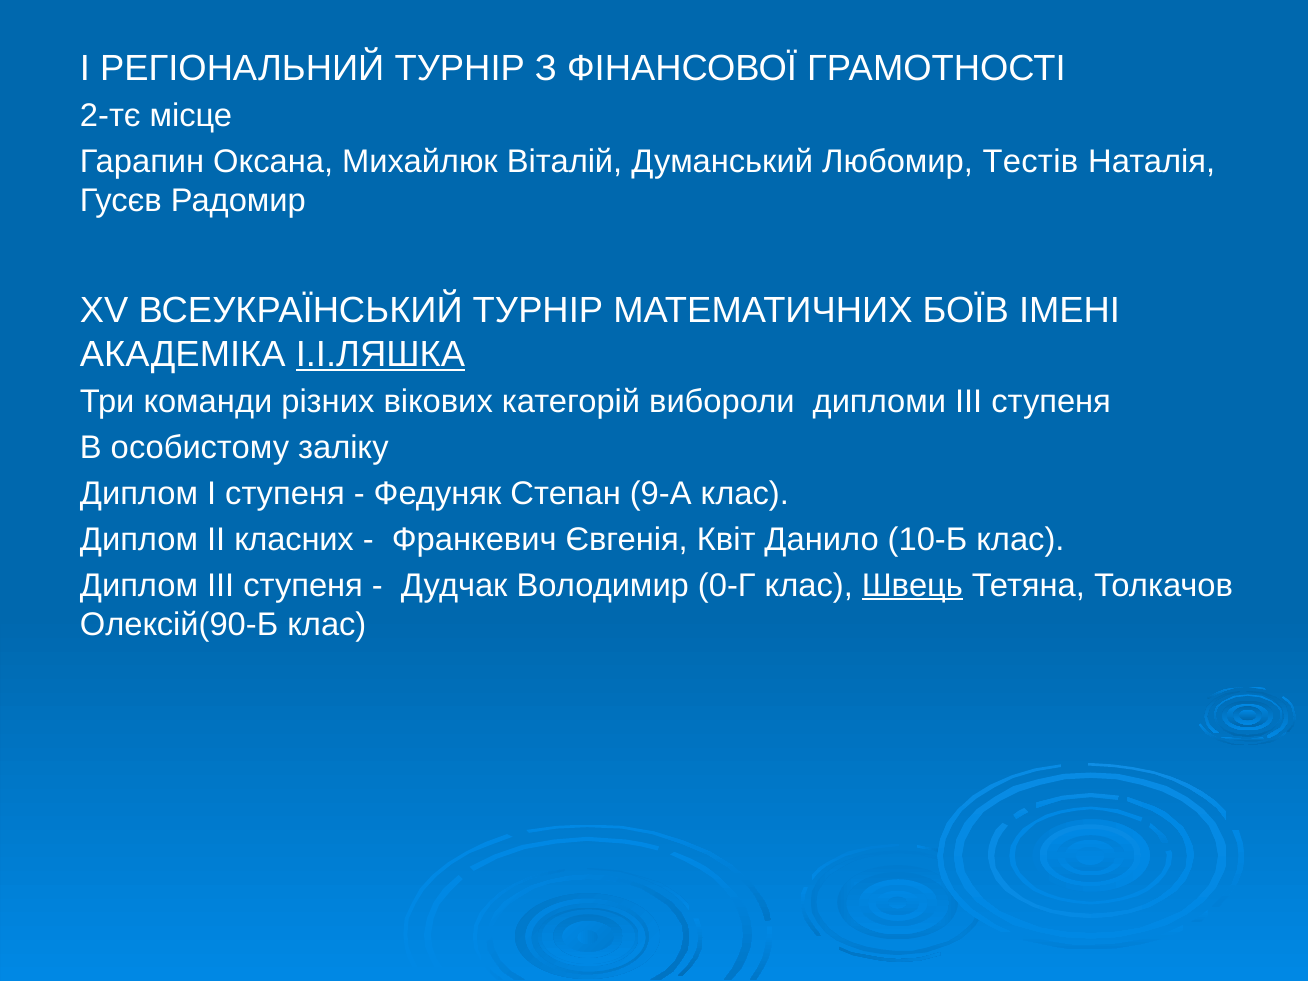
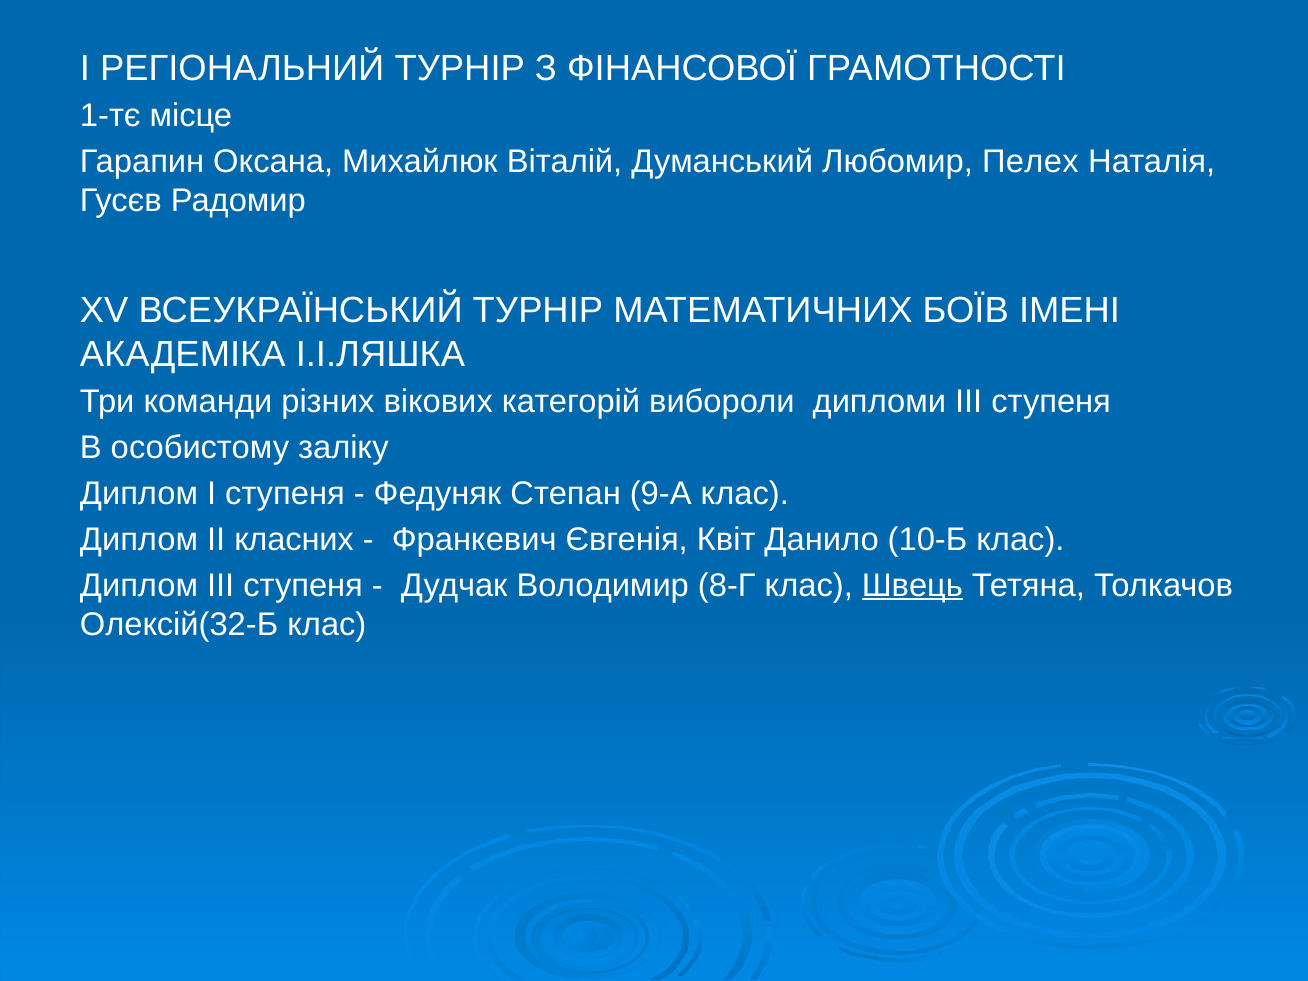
2-тє: 2-тє -> 1-тє
Тестів: Тестів -> Пелех
І.І.ЛЯШКА underline: present -> none
0-Г: 0-Г -> 8-Г
Олексій(90-Б: Олексій(90-Б -> Олексій(32-Б
